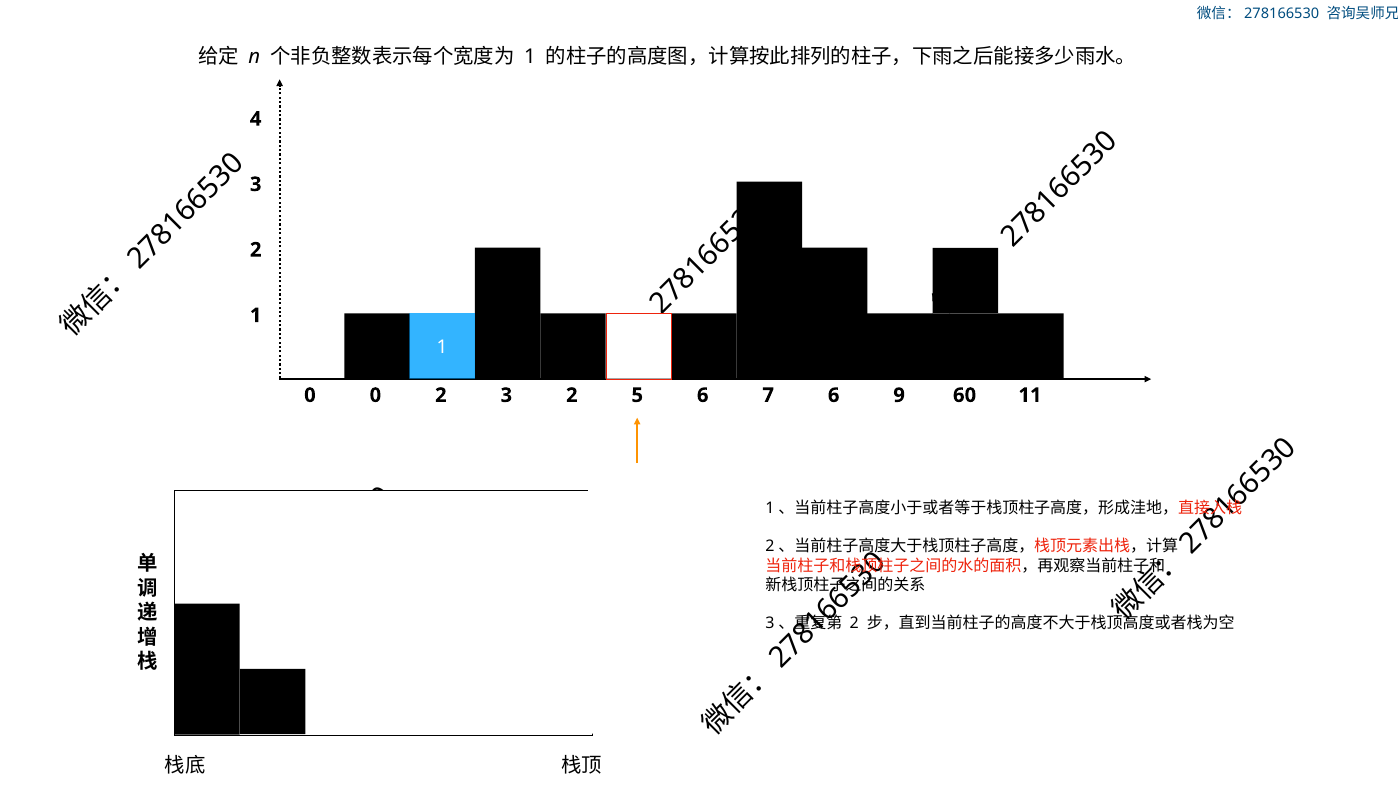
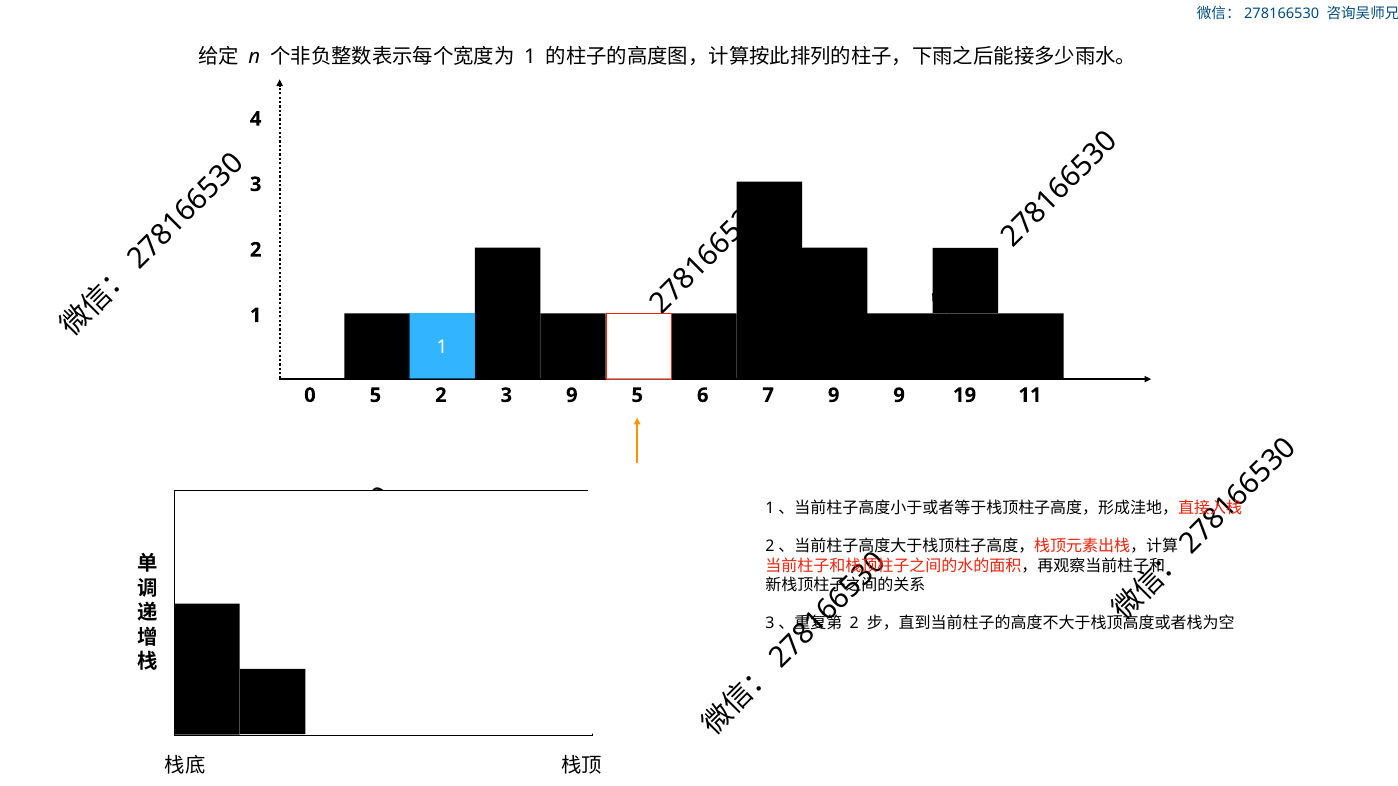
0 0: 0 -> 5
3 2: 2 -> 9
7 6: 6 -> 9
60: 60 -> 19
